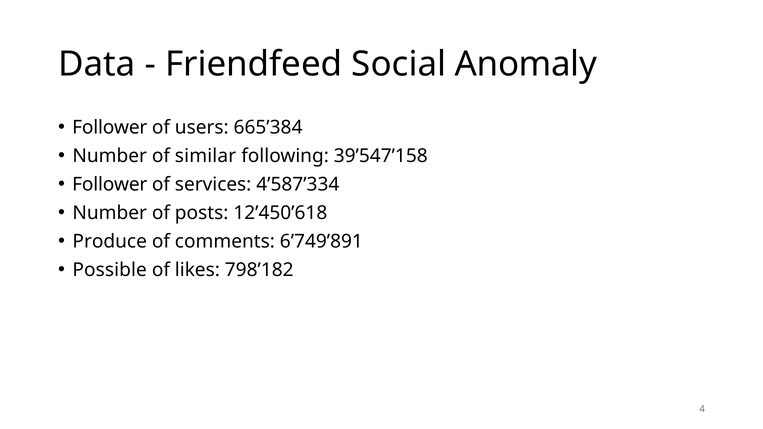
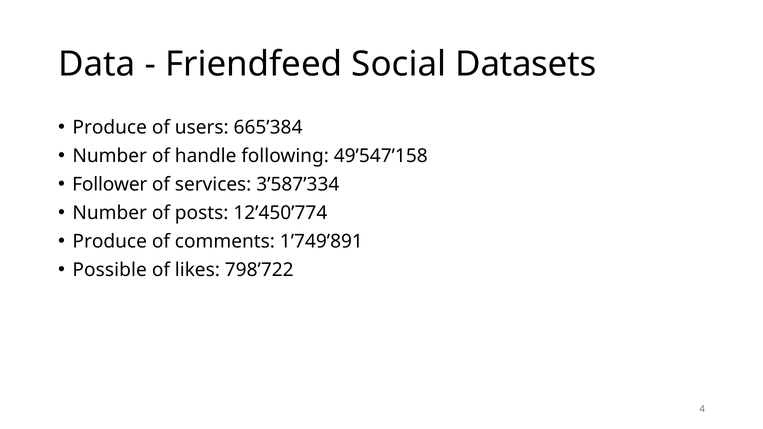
Anomaly: Anomaly -> Datasets
Follower at (110, 127): Follower -> Produce
similar: similar -> handle
39’547’158: 39’547’158 -> 49’547’158
4’587’334: 4’587’334 -> 3’587’334
12’450’618: 12’450’618 -> 12’450’774
6’749’891: 6’749’891 -> 1’749’891
798’182: 798’182 -> 798’722
